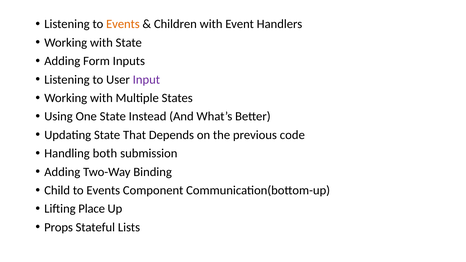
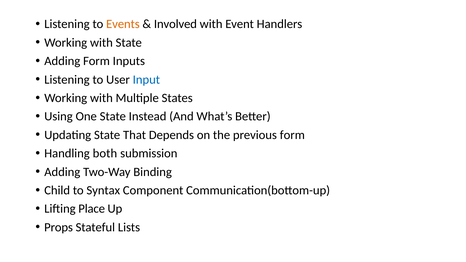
Children: Children -> Involved
Input colour: purple -> blue
previous code: code -> form
Child to Events: Events -> Syntax
